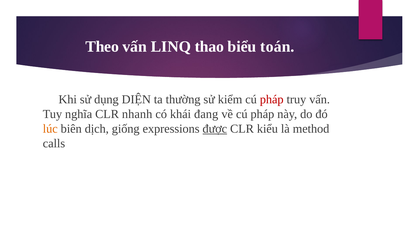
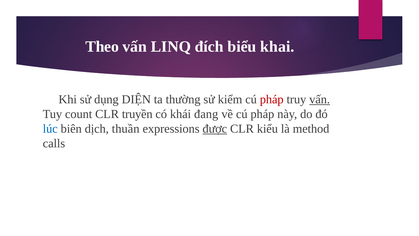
thao: thao -> đích
toán: toán -> khai
vấn at (320, 99) underline: none -> present
nghĩa: nghĩa -> count
nhanh: nhanh -> truyền
lúc colour: orange -> blue
giống: giống -> thuần
